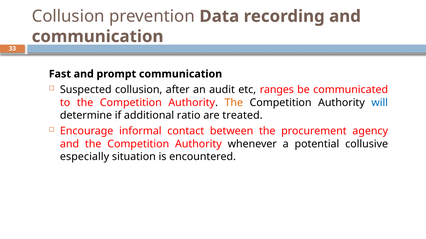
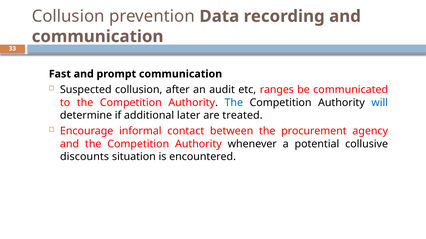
The at (234, 103) colour: orange -> blue
ratio: ratio -> later
especially: especially -> discounts
